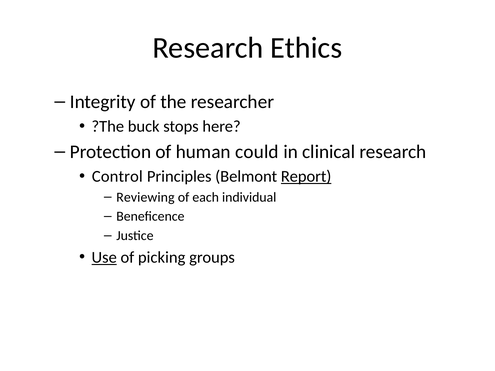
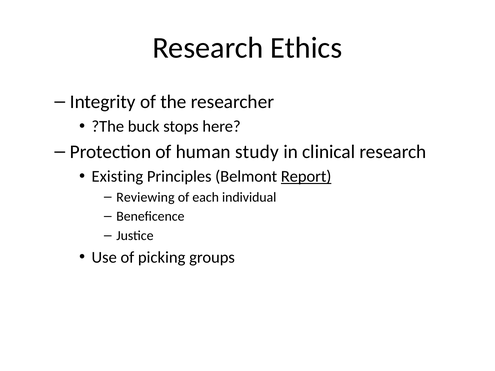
could: could -> study
Control: Control -> Existing
Use underline: present -> none
